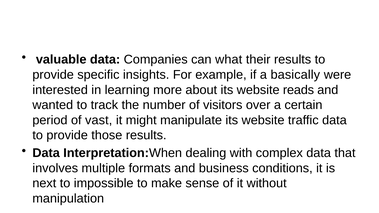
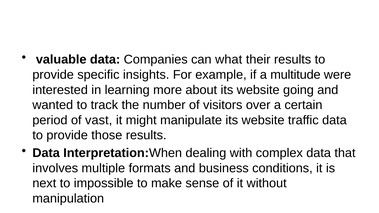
basically: basically -> multitude
reads: reads -> going
